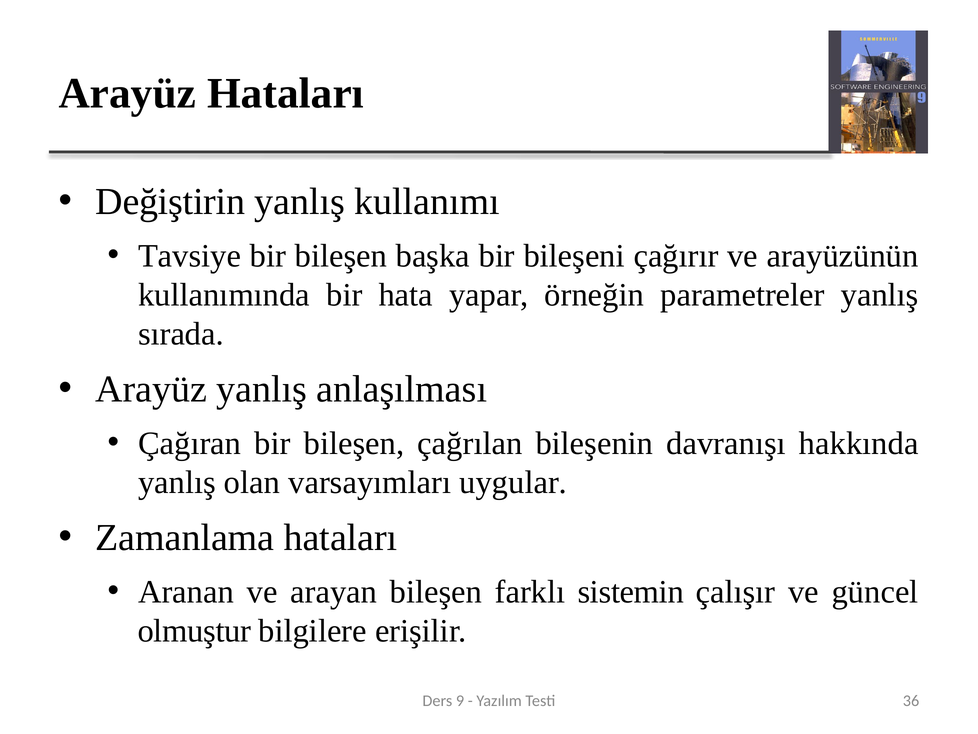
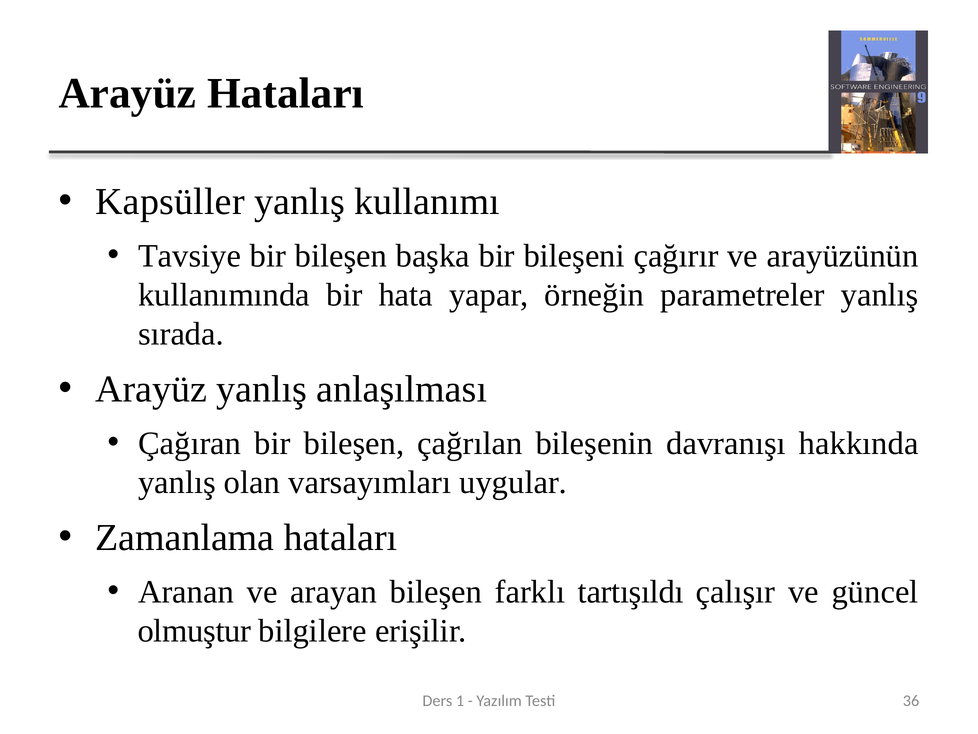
Değiştirin: Değiştirin -> Kapsüller
sistemin: sistemin -> tartışıldı
9: 9 -> 1
